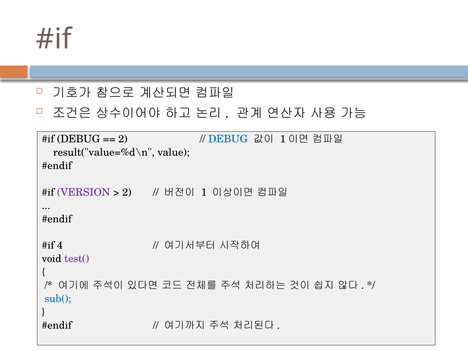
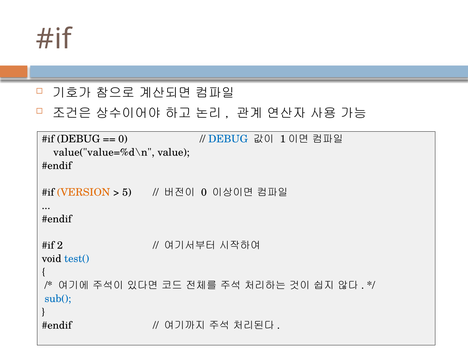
2 at (123, 139): 2 -> 0
result("value=%d\n: result("value=%d\n -> value("value=%d\n
VERSION colour: purple -> orange
2 at (127, 192): 2 -> 5
1 at (204, 192): 1 -> 0
4: 4 -> 2
test( colour: purple -> blue
